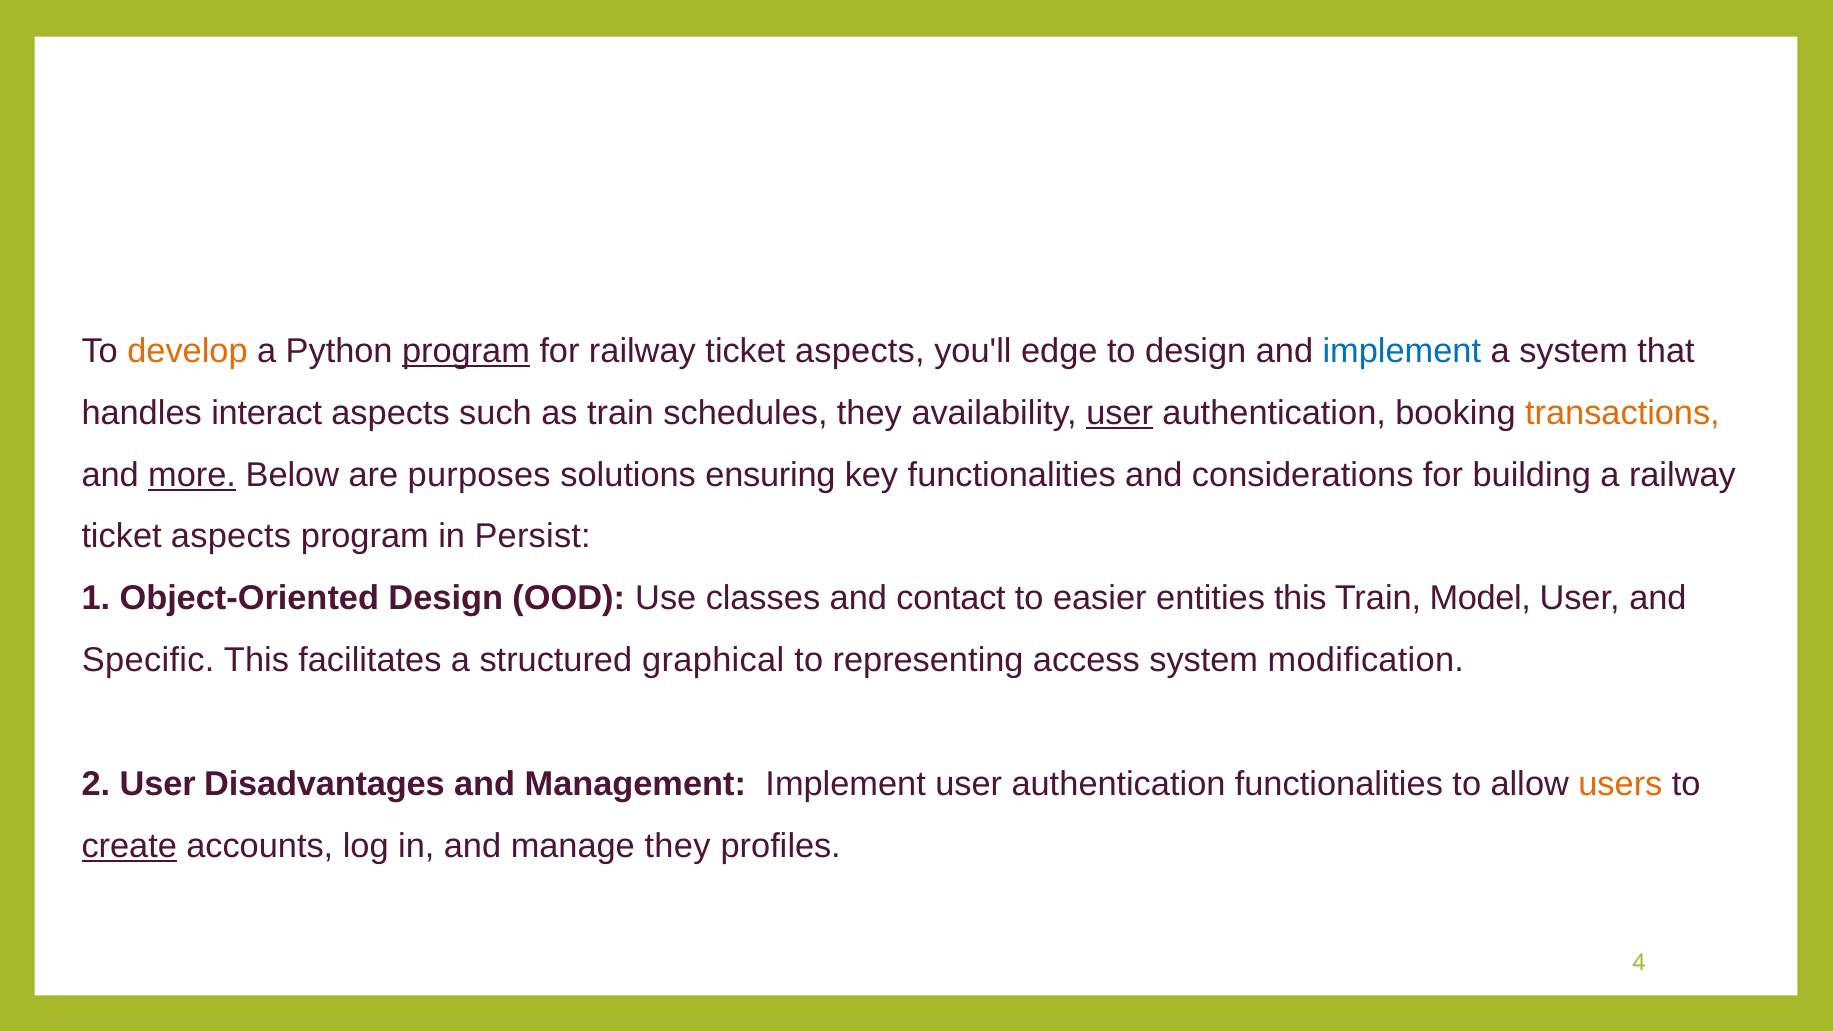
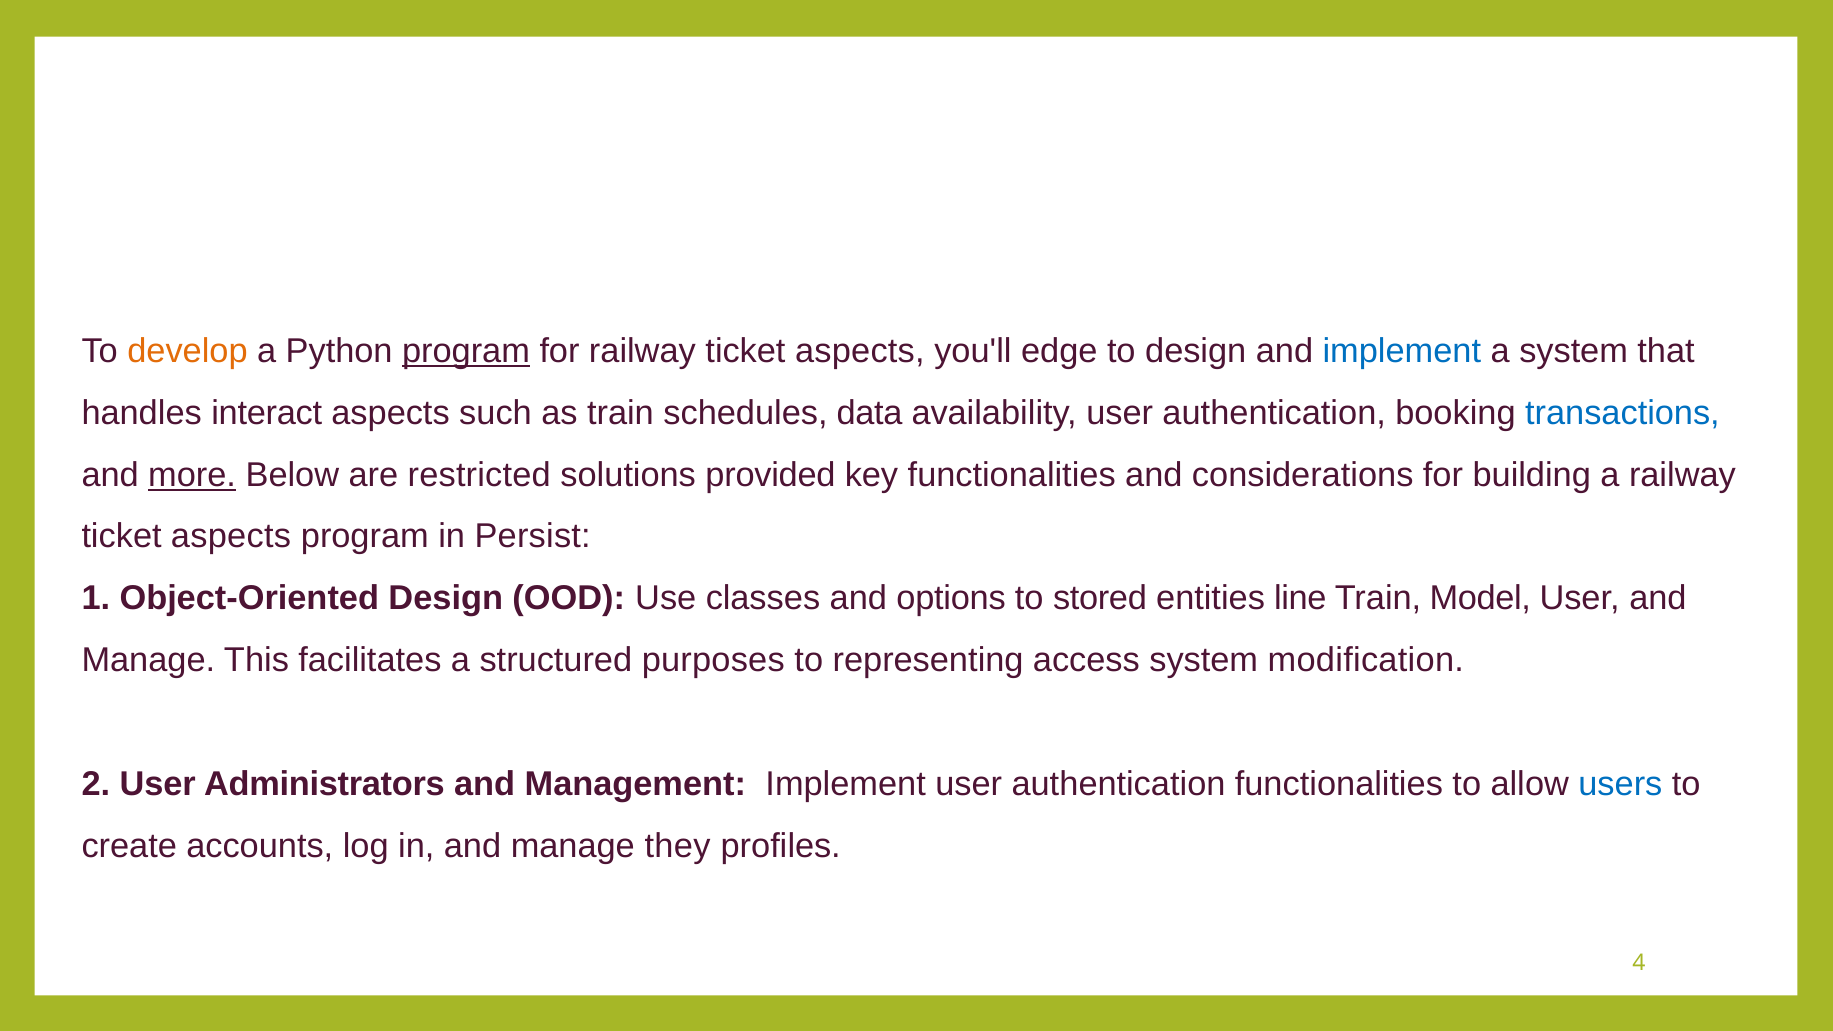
schedules they: they -> data
user at (1120, 413) underline: present -> none
transactions colour: orange -> blue
purposes: purposes -> restricted
ensuring: ensuring -> provided
contact: contact -> options
easier: easier -> stored
entities this: this -> line
Specific at (148, 660): Specific -> Manage
graphical: graphical -> purposes
Disadvantages: Disadvantages -> Administrators
users colour: orange -> blue
create underline: present -> none
